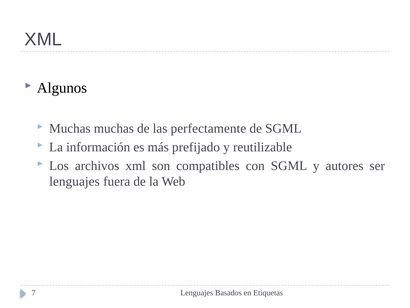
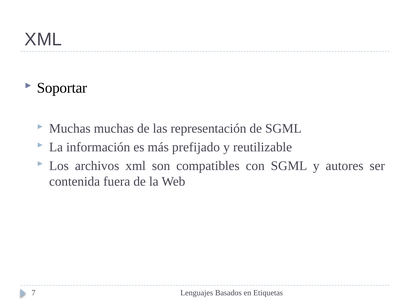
Algunos: Algunos -> Soportar
perfectamente: perfectamente -> representación
lenguajes at (75, 181): lenguajes -> contenida
